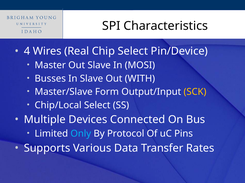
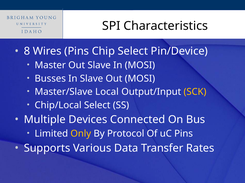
4: 4 -> 8
Wires Real: Real -> Pins
Out WITH: WITH -> MOSI
Form: Form -> Local
Only colour: light blue -> yellow
